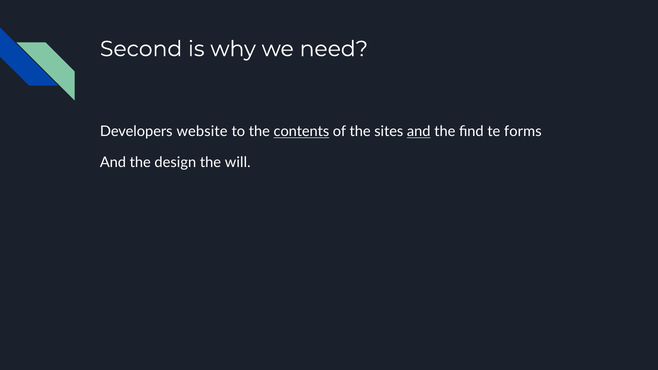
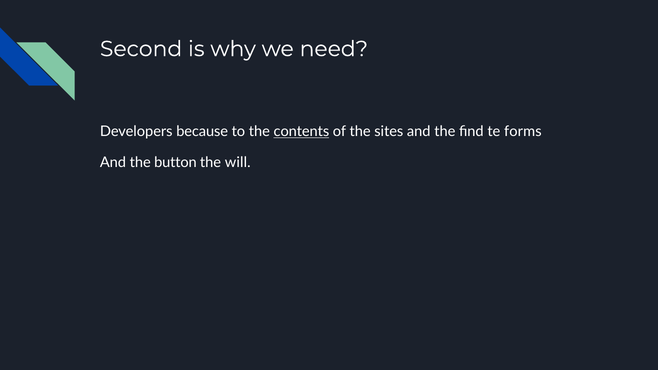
website: website -> because
and at (419, 132) underline: present -> none
design: design -> button
